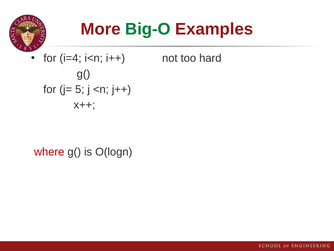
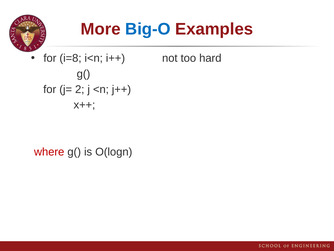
Big-O colour: green -> blue
i=4: i=4 -> i=8
5: 5 -> 2
